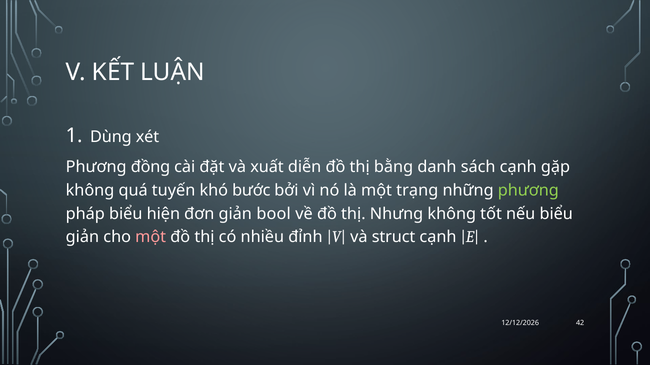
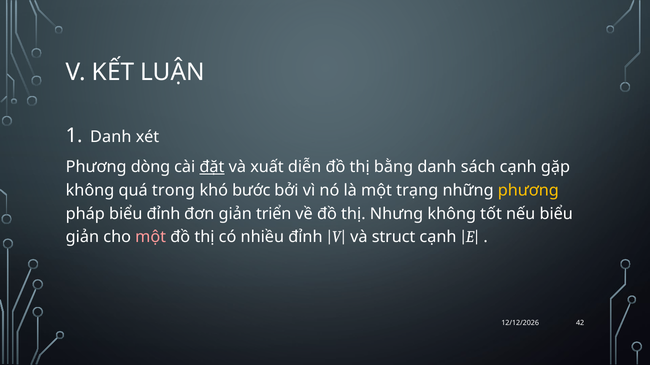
Dùng at (111, 137): Dùng -> Danh
đồng: đồng -> dòng
đặt underline: none -> present
tuyến: tuyến -> trong
phương at (528, 191) colour: light green -> yellow
biểu hiện: hiện -> đỉnh
bool: bool -> triển
